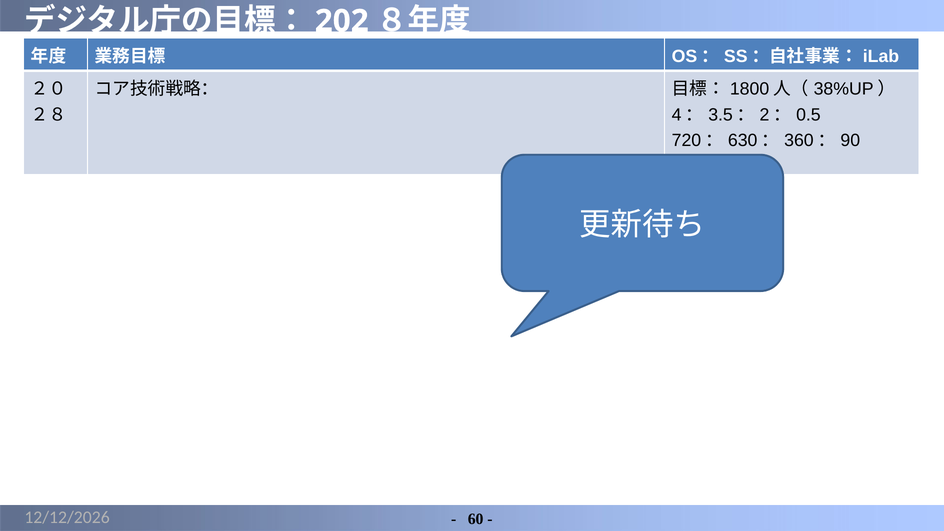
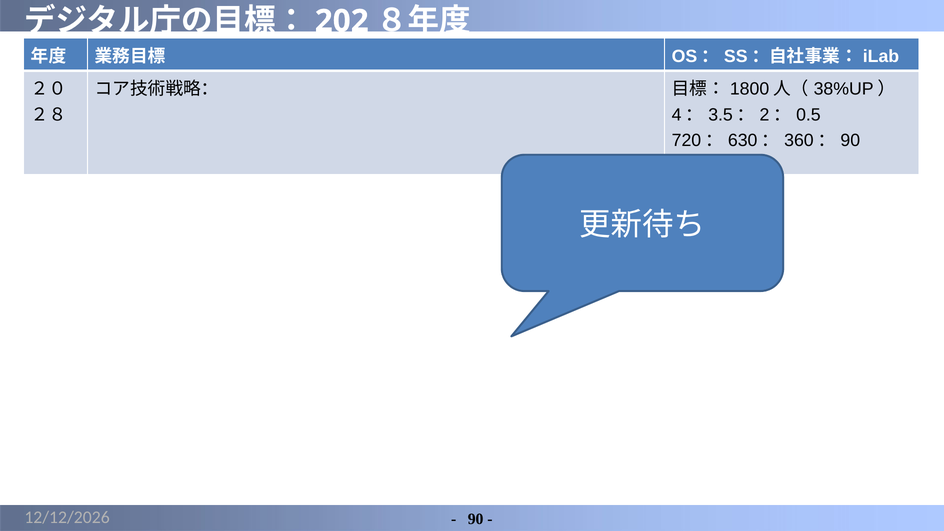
60 at (476, 519): 60 -> 90
